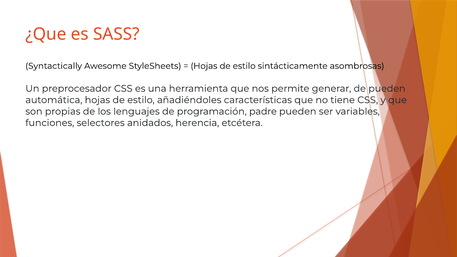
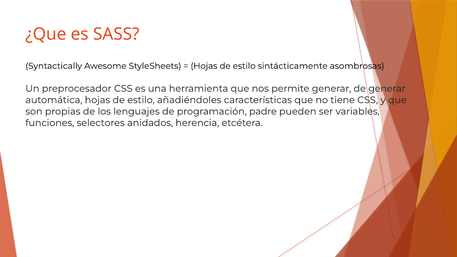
de pueden: pueden -> generar
